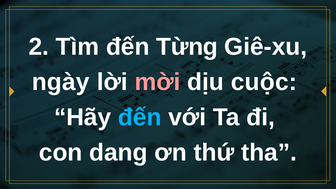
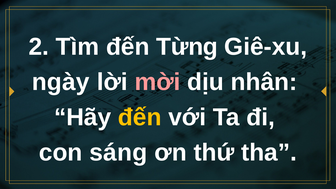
cuộc: cuộc -> nhân
đến at (140, 117) colour: light blue -> yellow
dang: dang -> sáng
